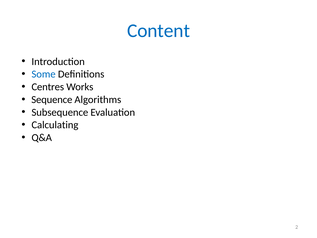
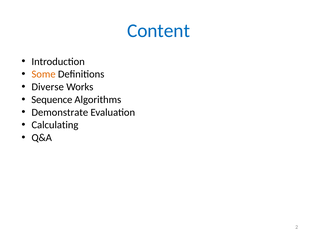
Some colour: blue -> orange
Centres: Centres -> Diverse
Subsequence: Subsequence -> Demonstrate
